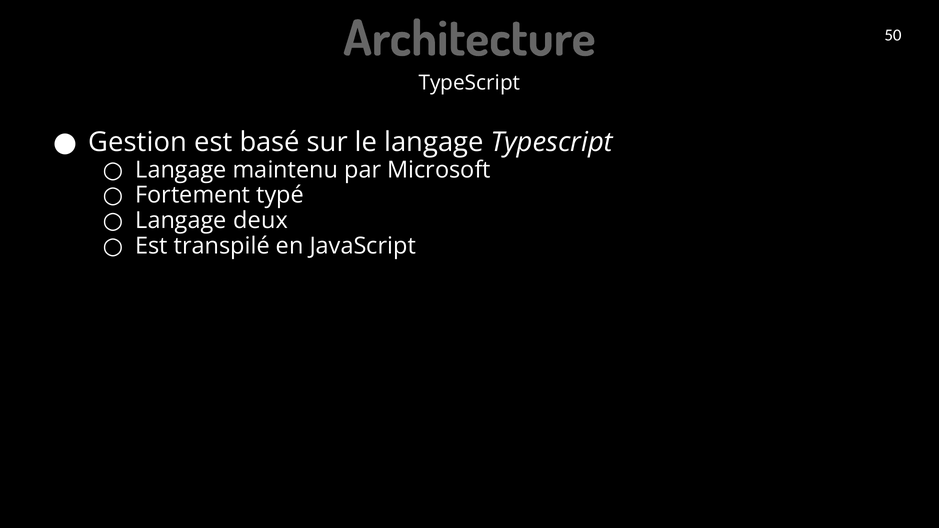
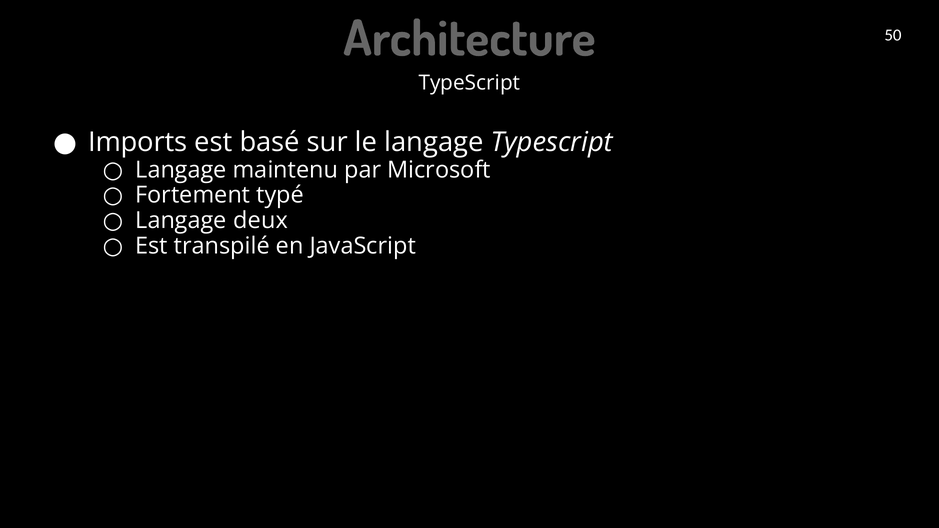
Gestion: Gestion -> Imports
